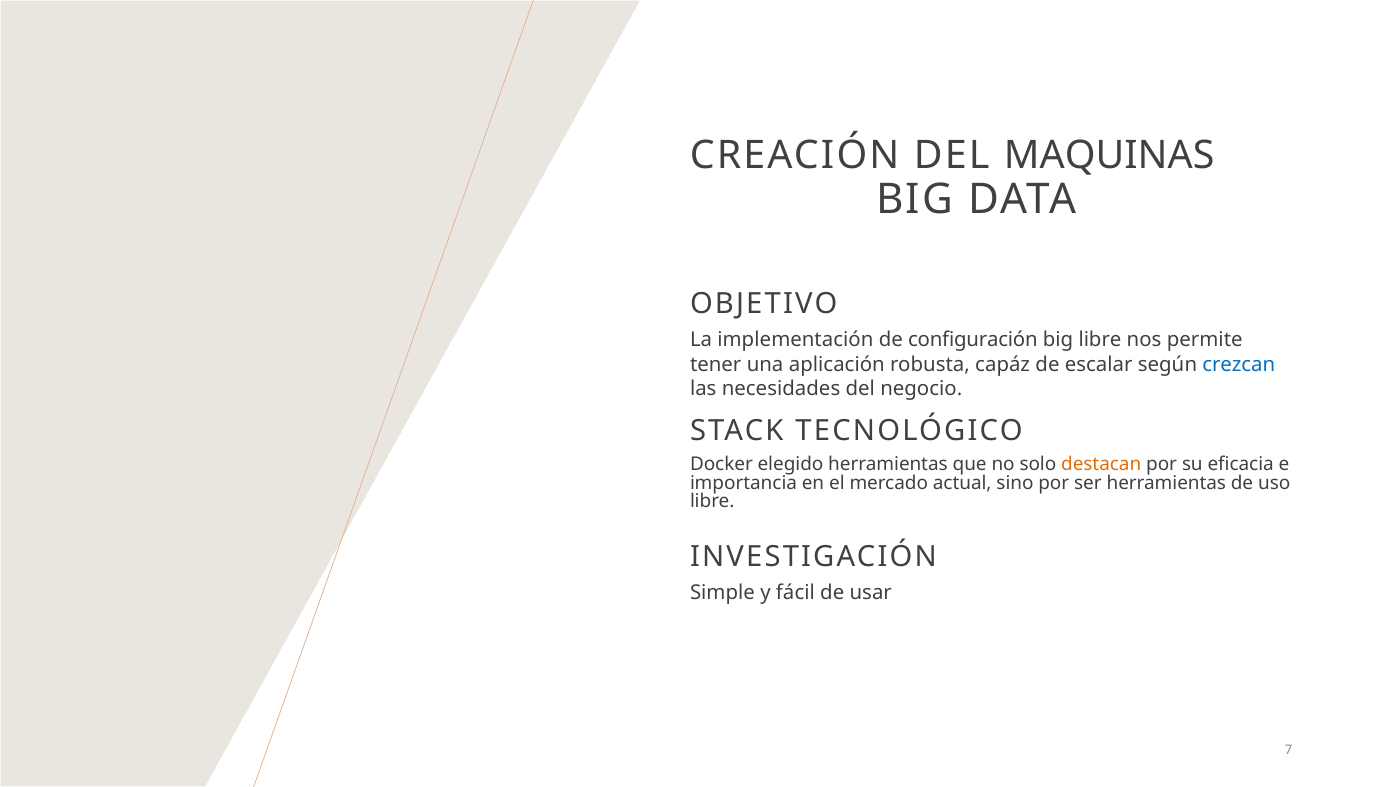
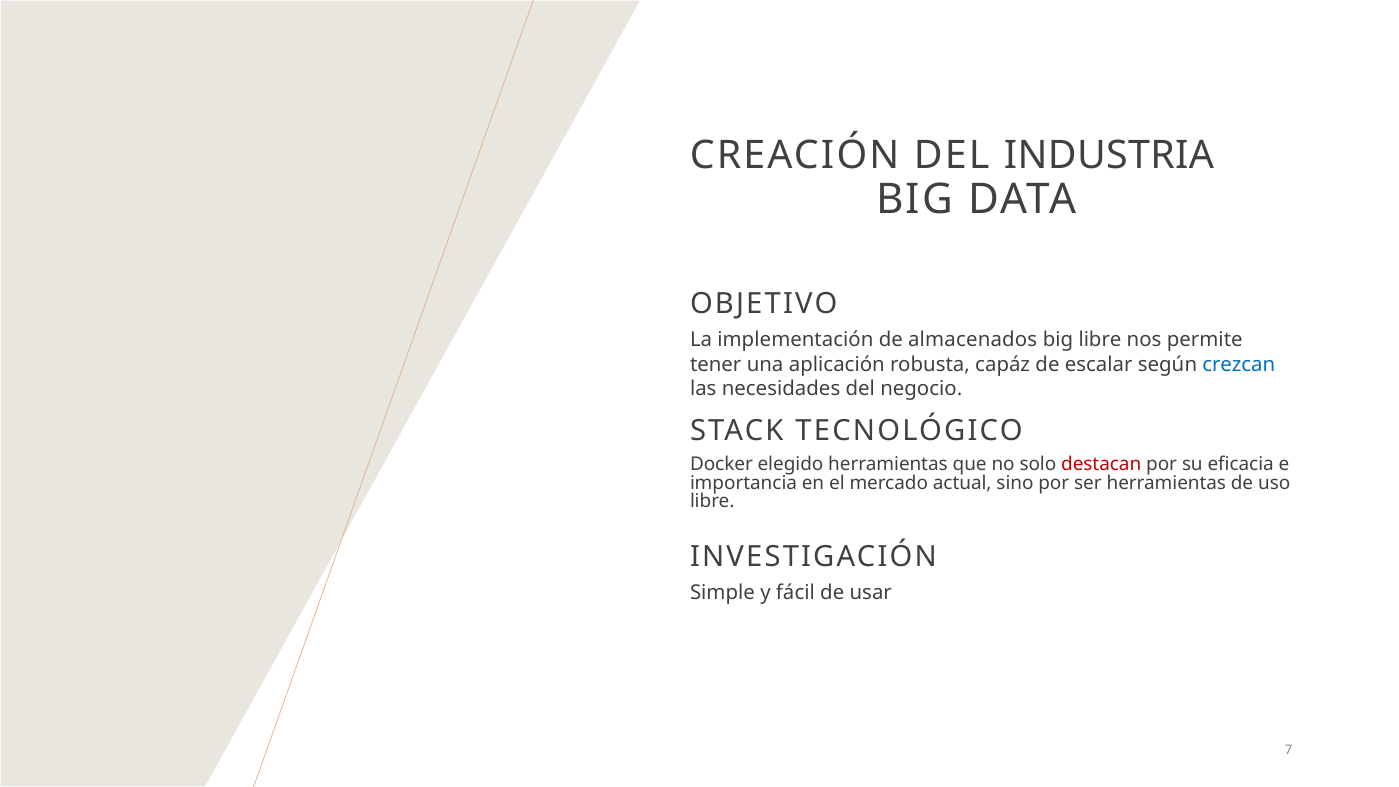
MAQUINAS: MAQUINAS -> INDUSTRIA
configuración: configuración -> almacenados
destacan colour: orange -> red
